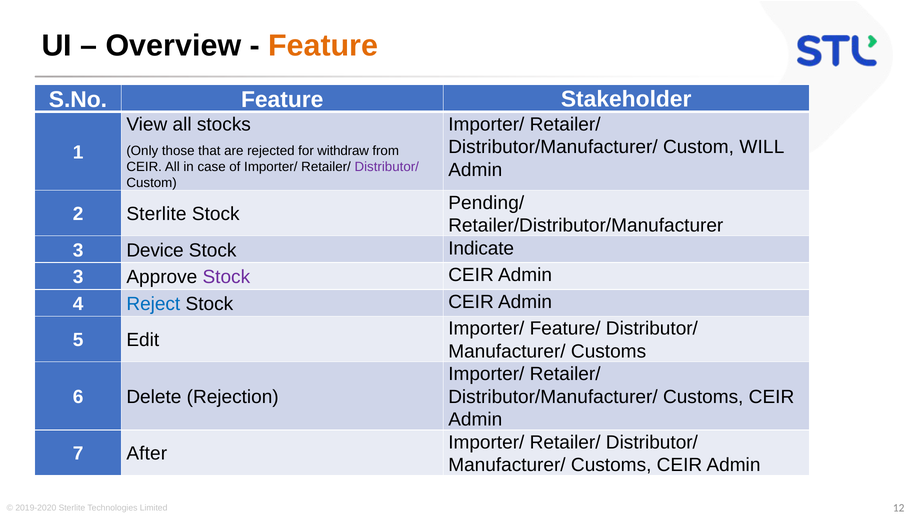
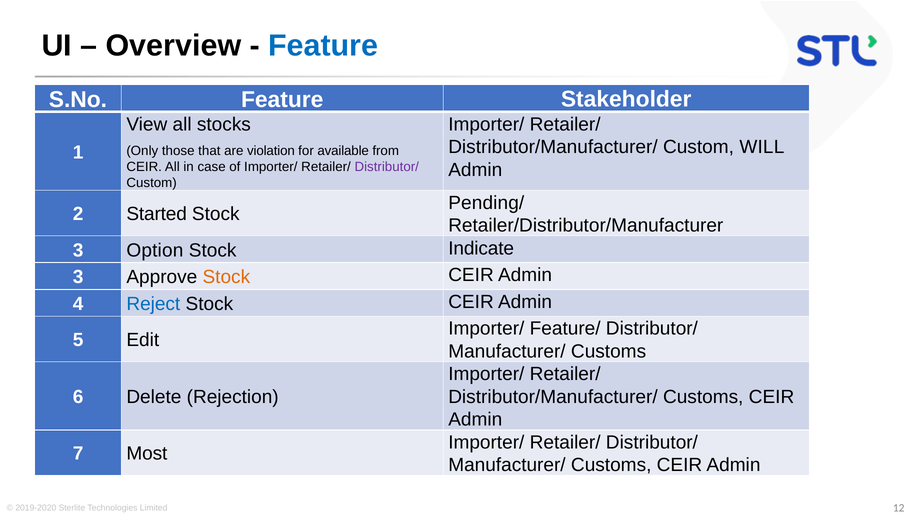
Feature at (323, 46) colour: orange -> blue
rejected: rejected -> violation
withdraw: withdraw -> available
2 Sterlite: Sterlite -> Started
Device: Device -> Option
Stock at (226, 277) colour: purple -> orange
After: After -> Most
